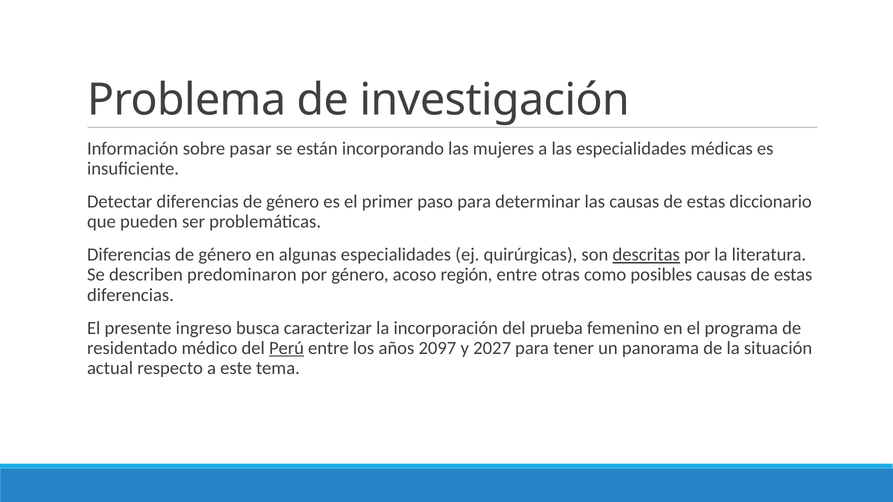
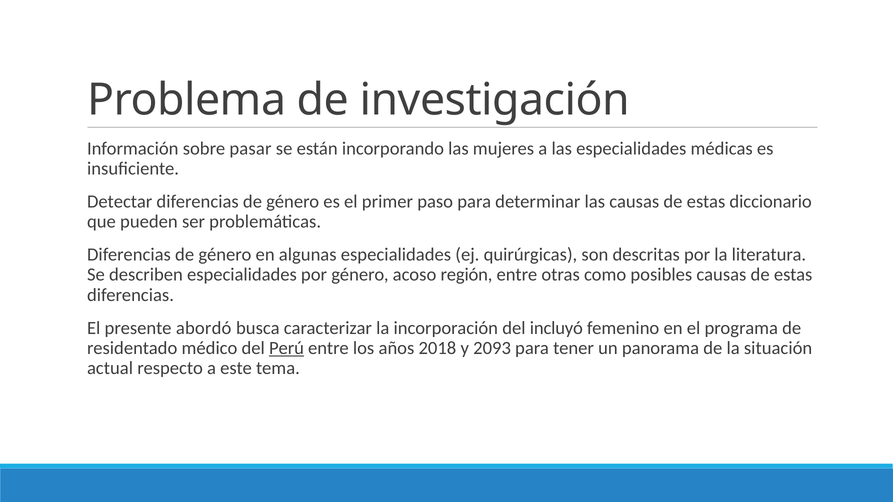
descritas underline: present -> none
describen predominaron: predominaron -> especialidades
ingreso: ingreso -> abordó
prueba: prueba -> incluyó
2097: 2097 -> 2018
2027: 2027 -> 2093
